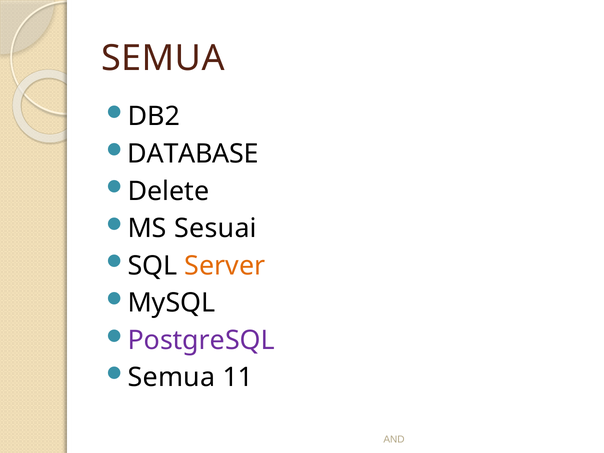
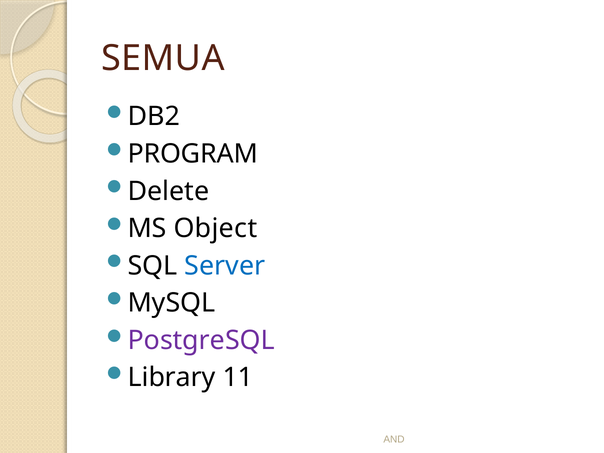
DATABASE: DATABASE -> PROGRAM
Sesuai: Sesuai -> Object
Server colour: orange -> blue
Semua at (172, 378): Semua -> Library
